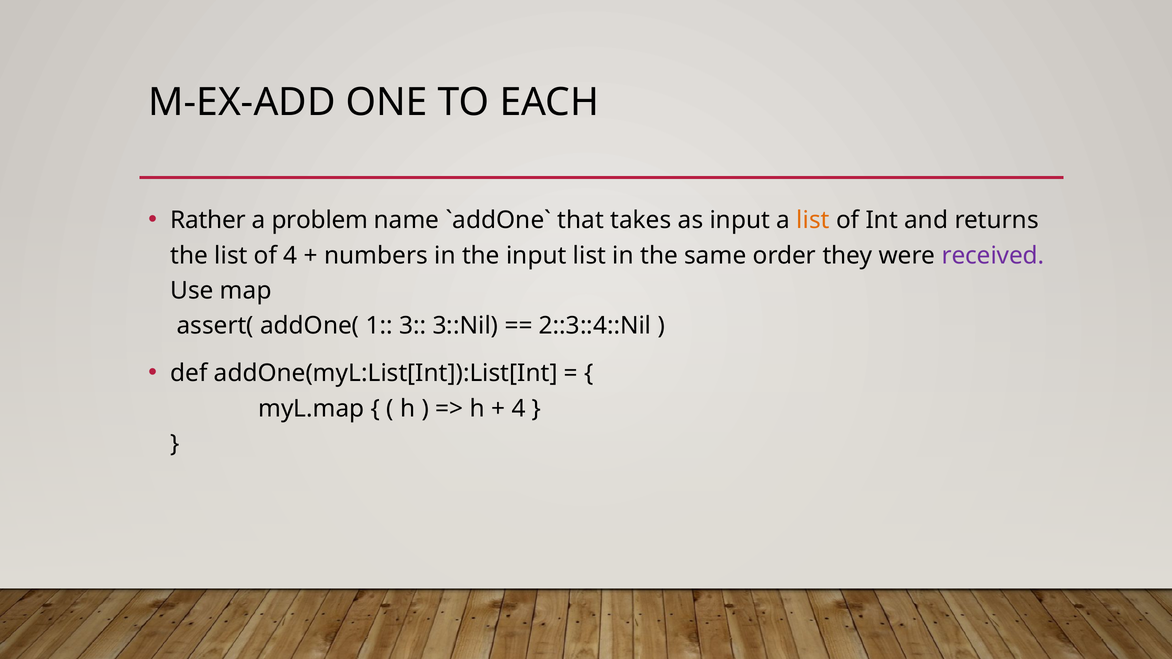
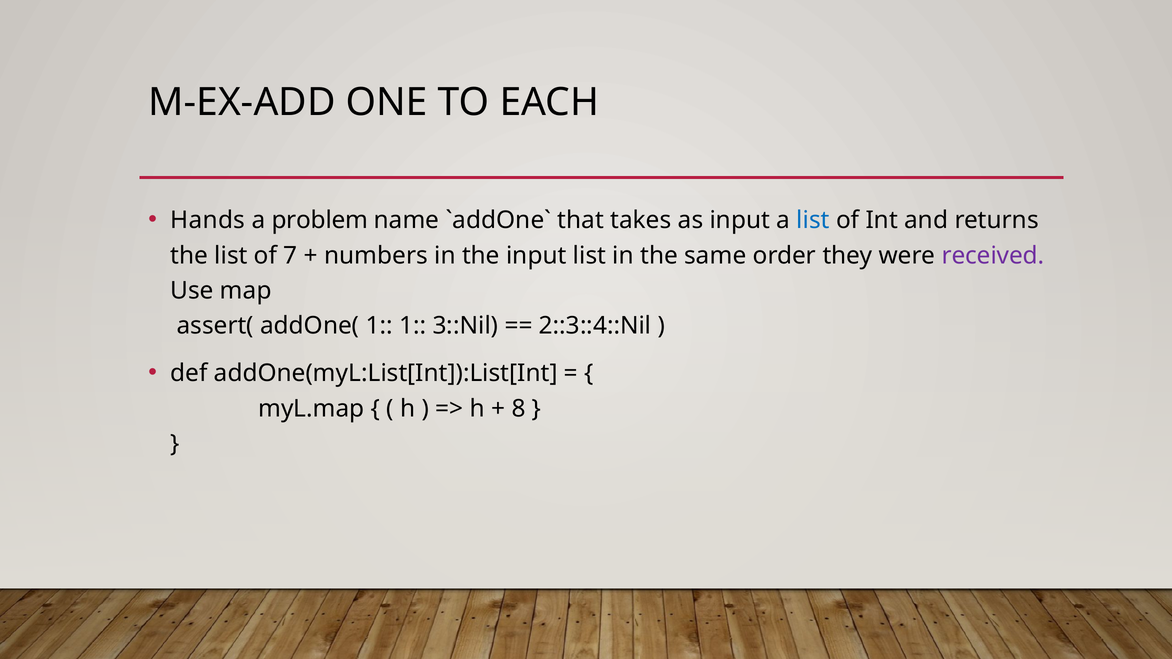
Rather: Rather -> Hands
list at (813, 220) colour: orange -> blue
of 4: 4 -> 7
1 3: 3 -> 1
4 at (519, 409): 4 -> 8
